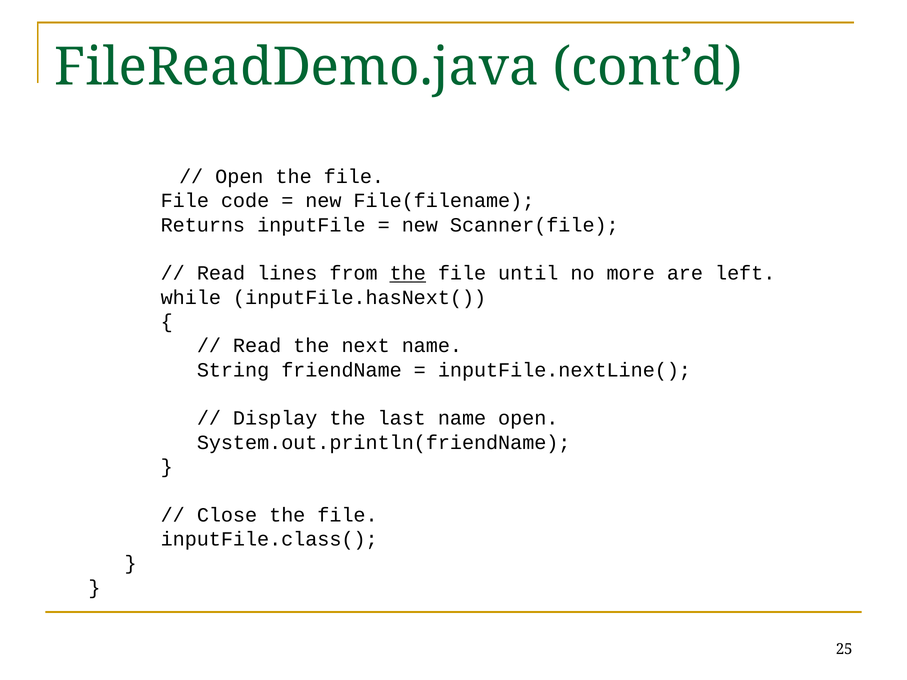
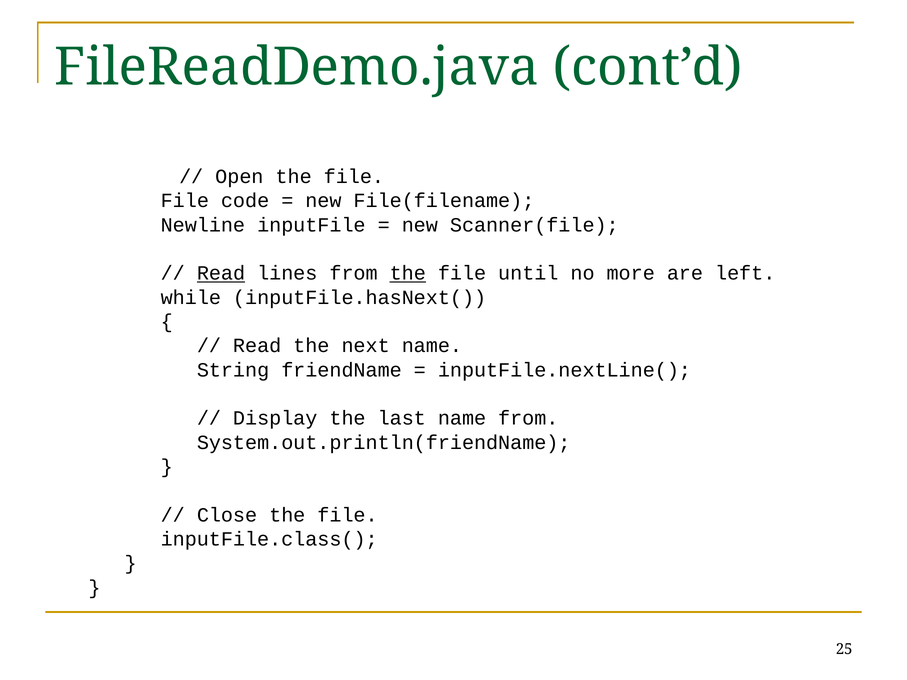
Returns: Returns -> Newline
Read at (221, 273) underline: none -> present
name open: open -> from
